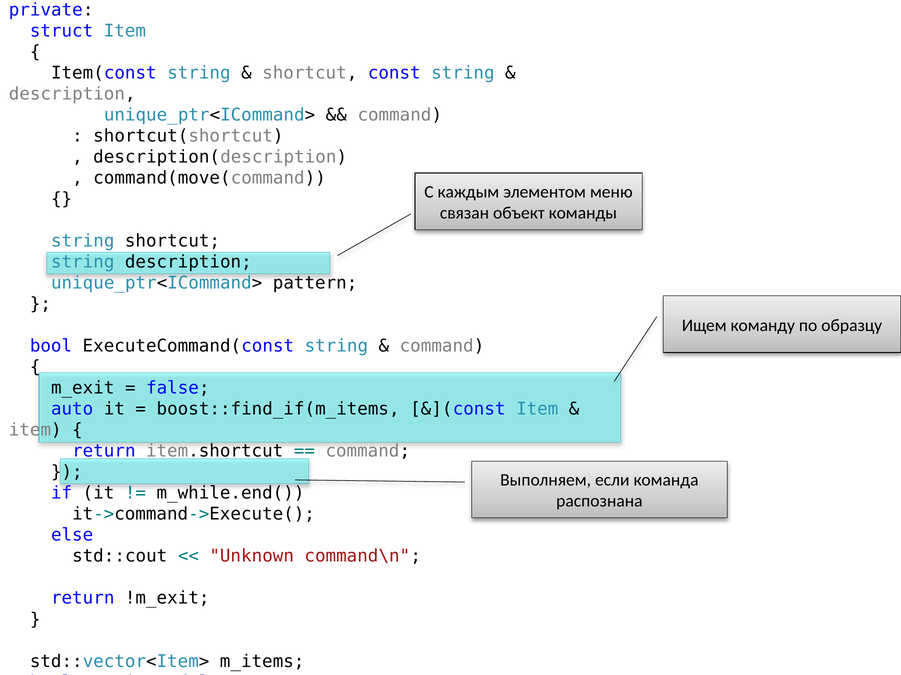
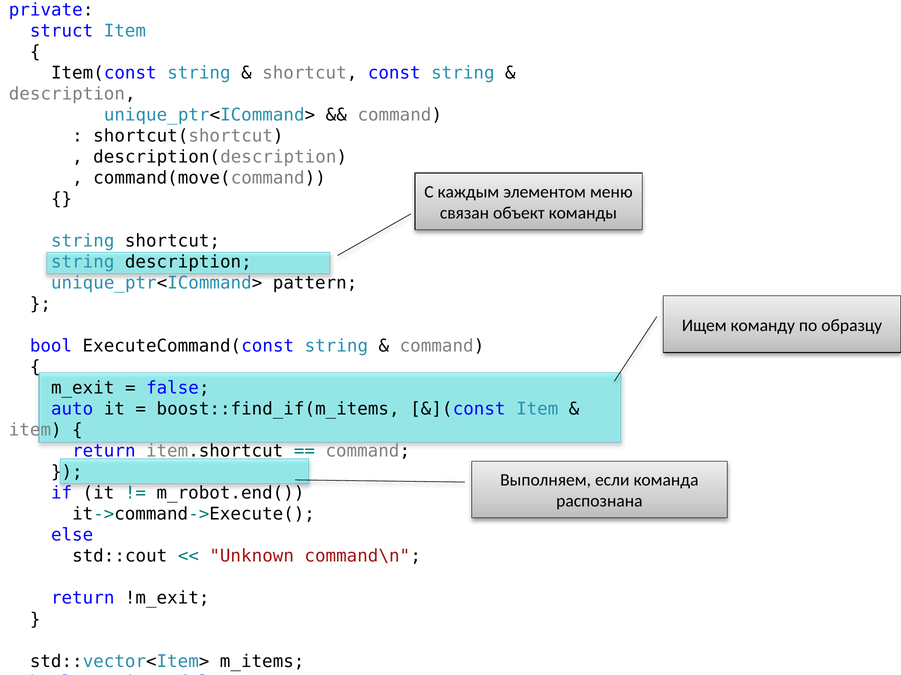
m_while.end(: m_while.end( -> m_robot.end(
